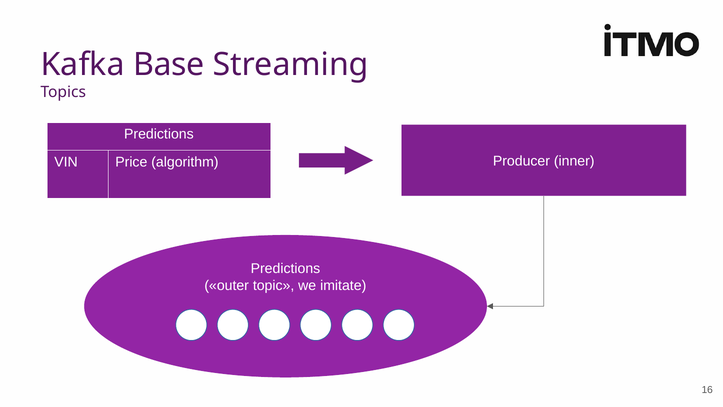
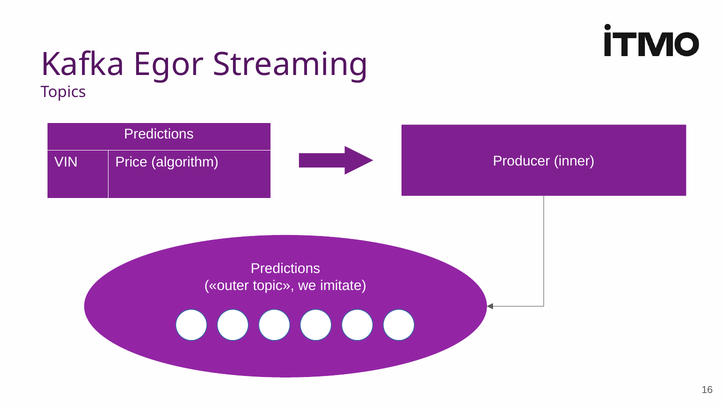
Base: Base -> Egor
